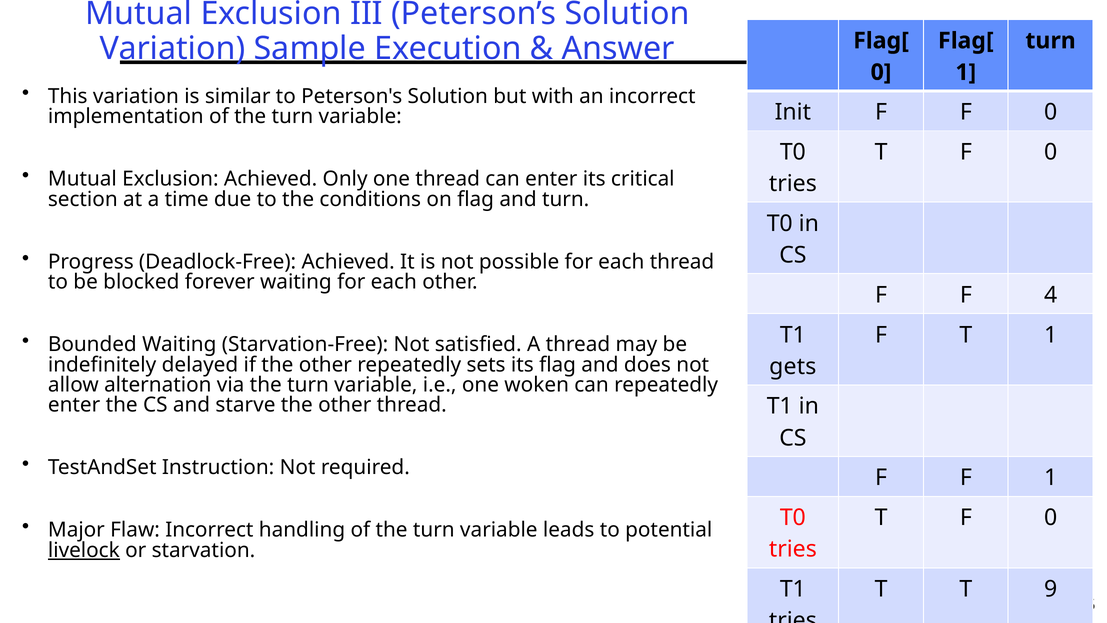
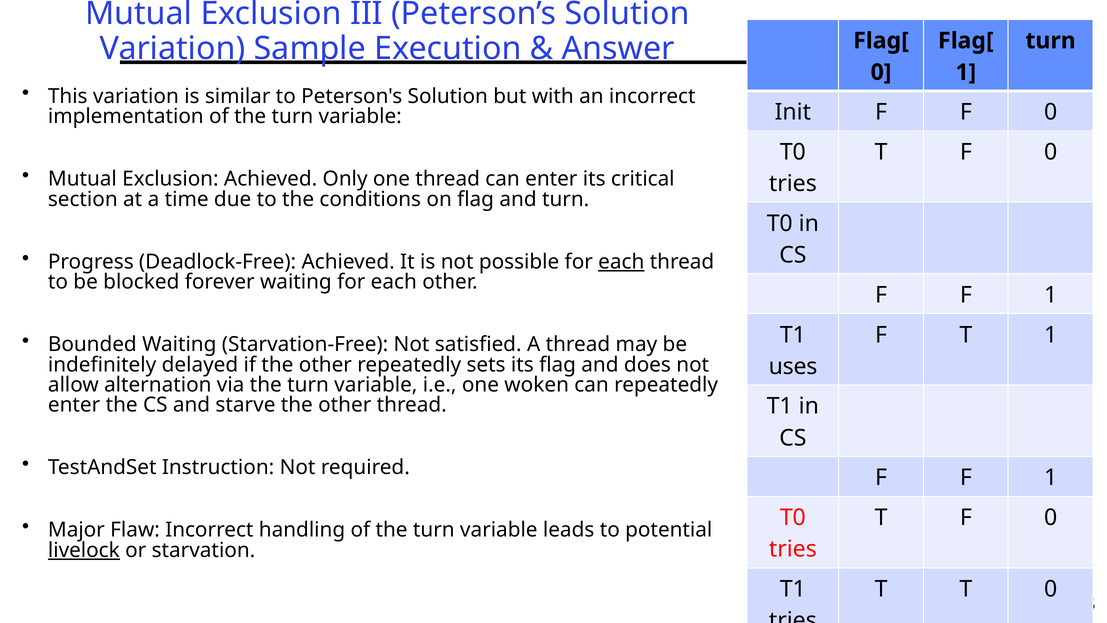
each at (621, 262) underline: none -> present
4 at (1051, 295): 4 -> 1
gets: gets -> uses
T 9: 9 -> 0
